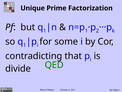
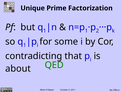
divide: divide -> about
